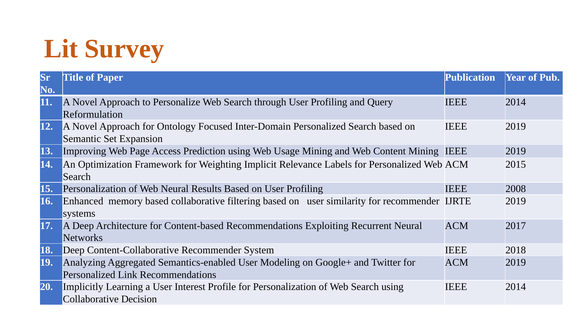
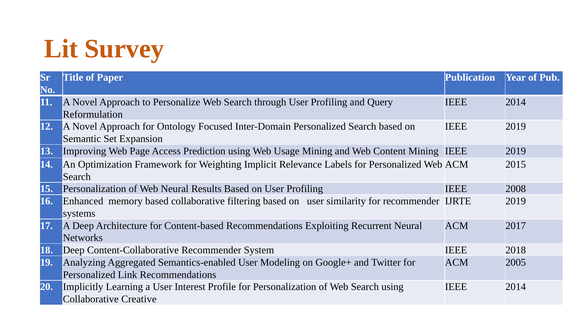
ACM 2019: 2019 -> 2005
Decision: Decision -> Creative
